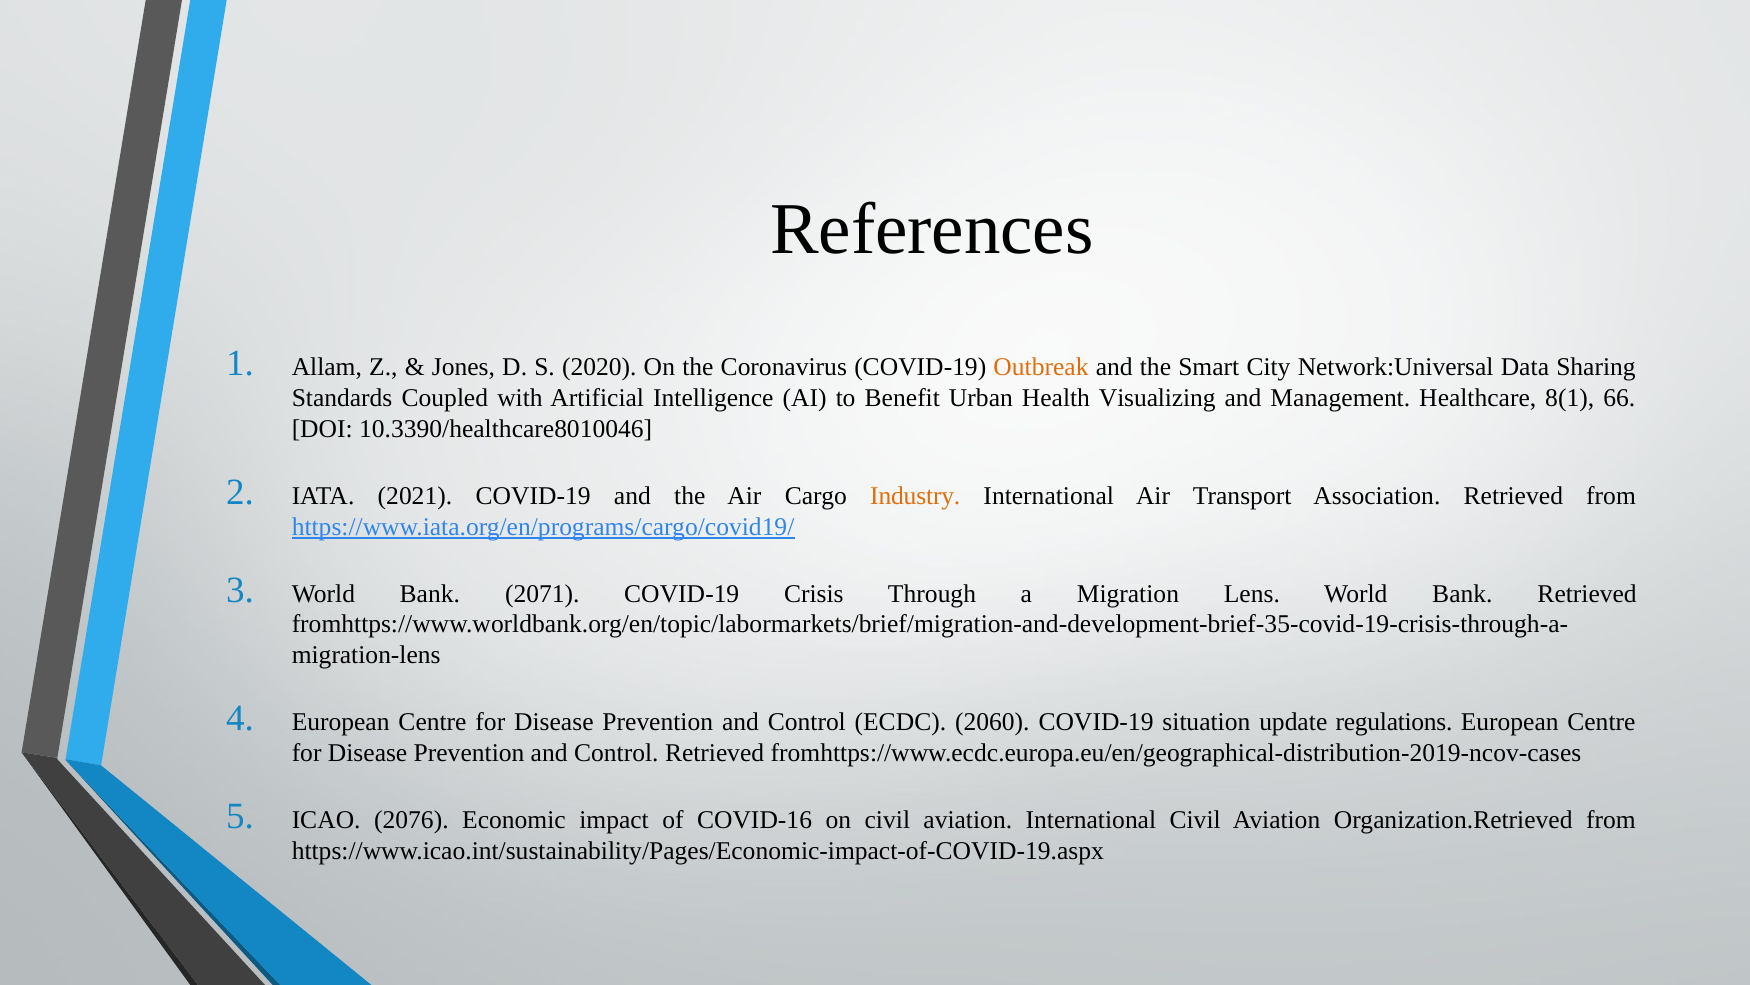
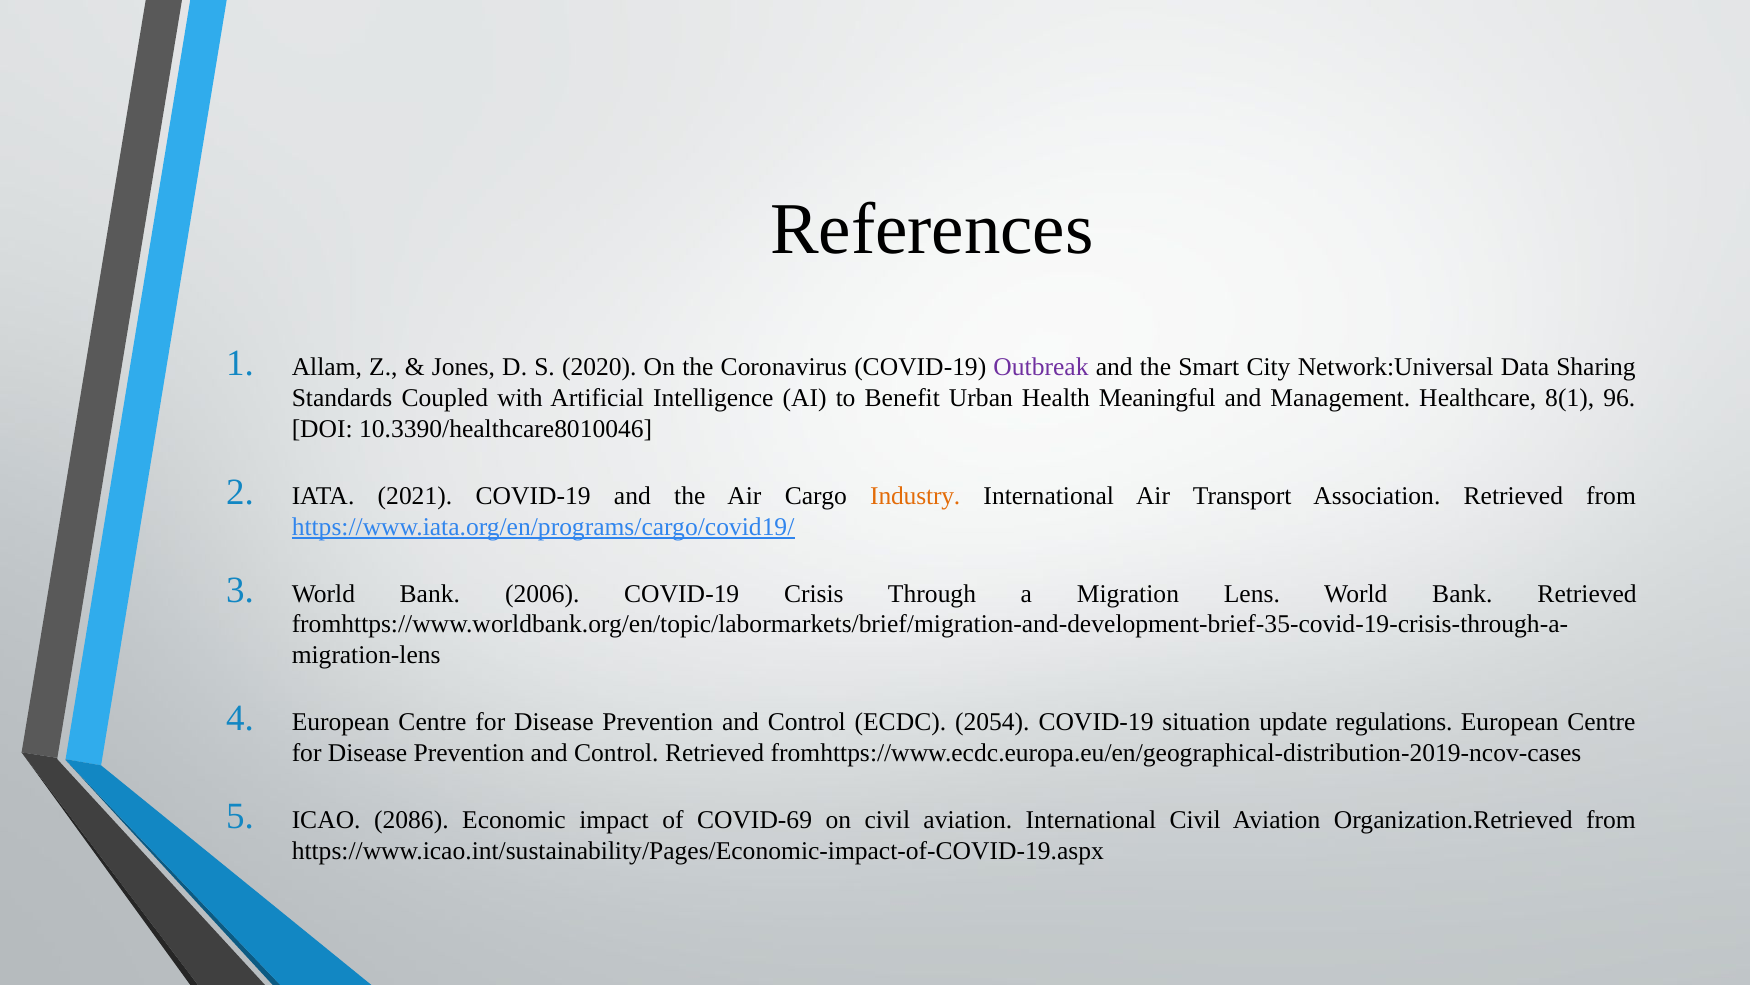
Outbreak colour: orange -> purple
Visualizing: Visualizing -> Meaningful
66: 66 -> 96
2071: 2071 -> 2006
2060: 2060 -> 2054
2076: 2076 -> 2086
COVID-16: COVID-16 -> COVID-69
